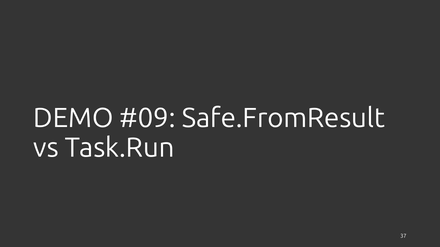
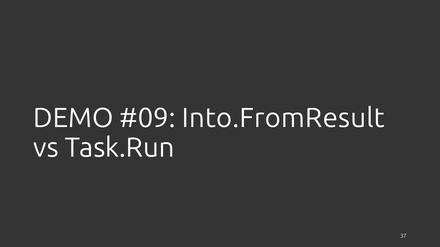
Safe.FromResult: Safe.FromResult -> Into.FromResult
